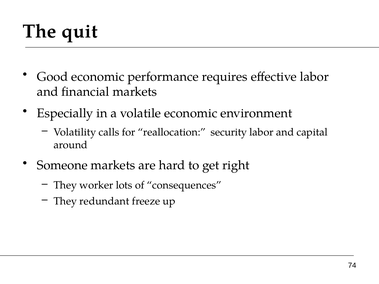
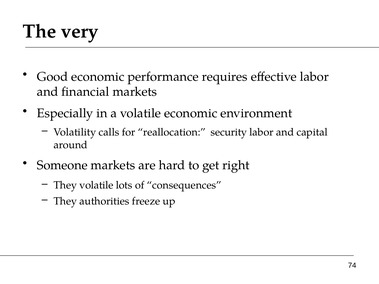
quit: quit -> very
They worker: worker -> volatile
redundant: redundant -> authorities
